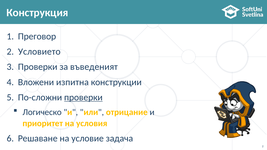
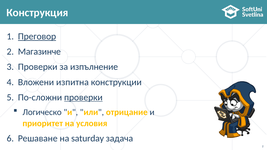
Преговор underline: none -> present
Условието: Условието -> Магазинче
въведеният: въведеният -> изпълнение
условие: условие -> saturday
